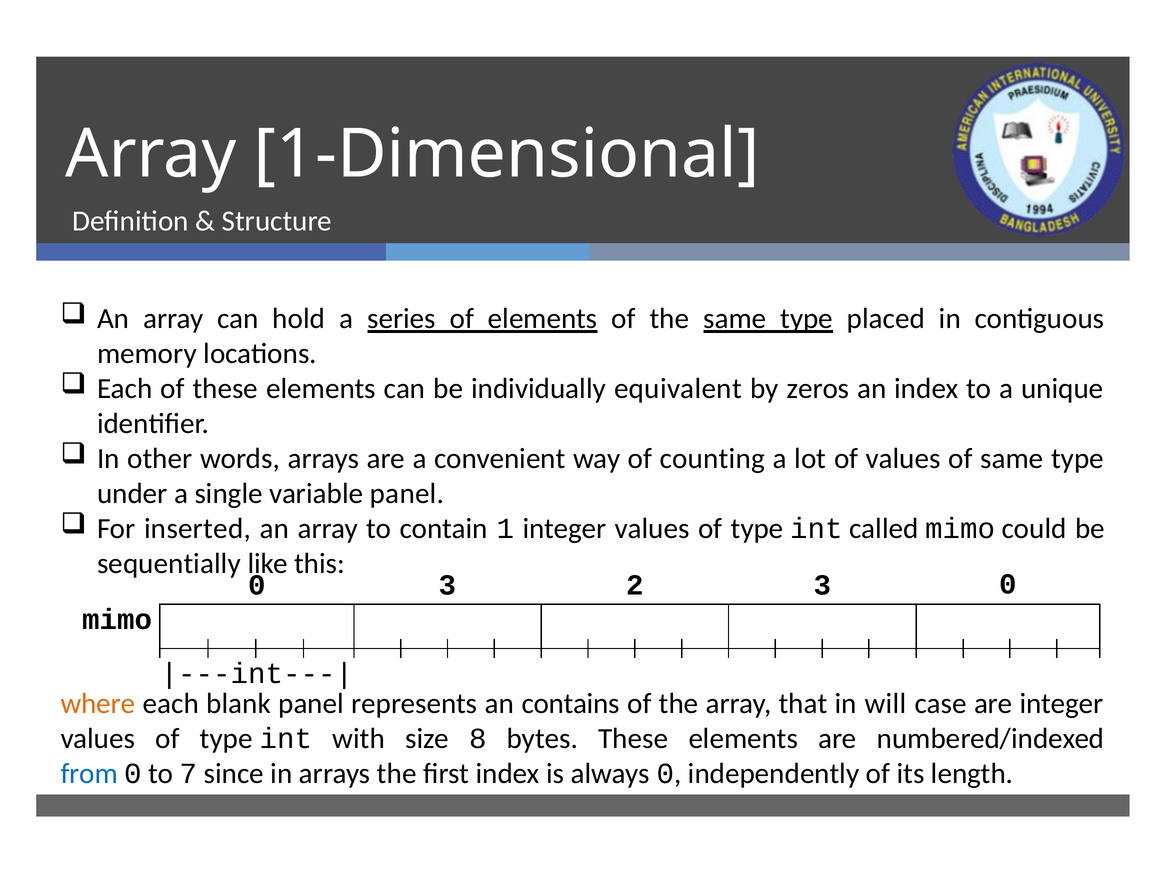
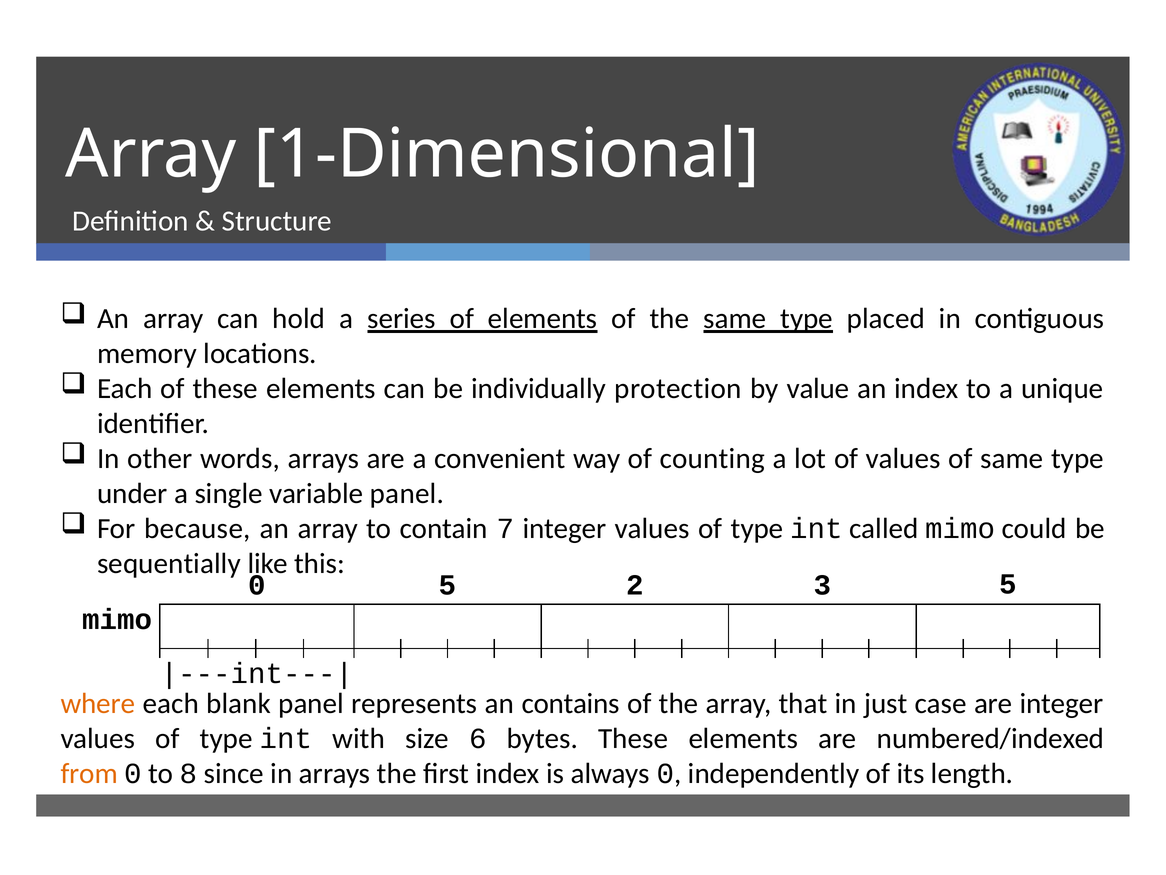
equivalent: equivalent -> protection
zeros: zeros -> value
inserted: inserted -> because
1: 1 -> 7
0 3: 3 -> 5
3 0: 0 -> 5
will: will -> just
8: 8 -> 6
from colour: blue -> orange
7: 7 -> 8
